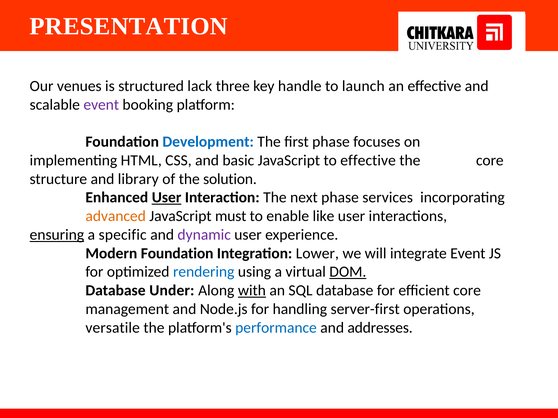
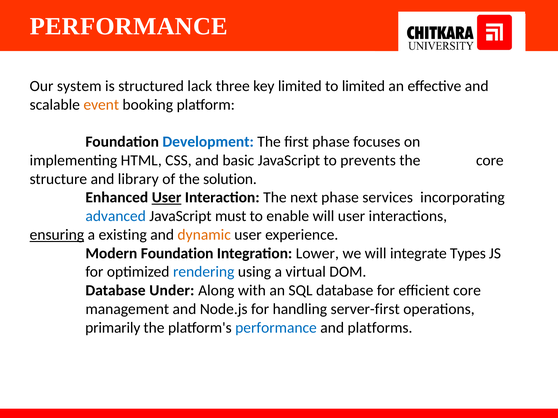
PRESENTATION at (129, 26): PRESENTATION -> PERFORMANCE
venues: venues -> system
key handle: handle -> limited
to launch: launch -> limited
event at (101, 105) colour: purple -> orange
to effective: effective -> prevents
advanced colour: orange -> blue
enable like: like -> will
specific: specific -> existing
dynamic colour: purple -> orange
integrate Event: Event -> Types
DOM underline: present -> none
with underline: present -> none
versatile: versatile -> primarily
addresses: addresses -> platforms
